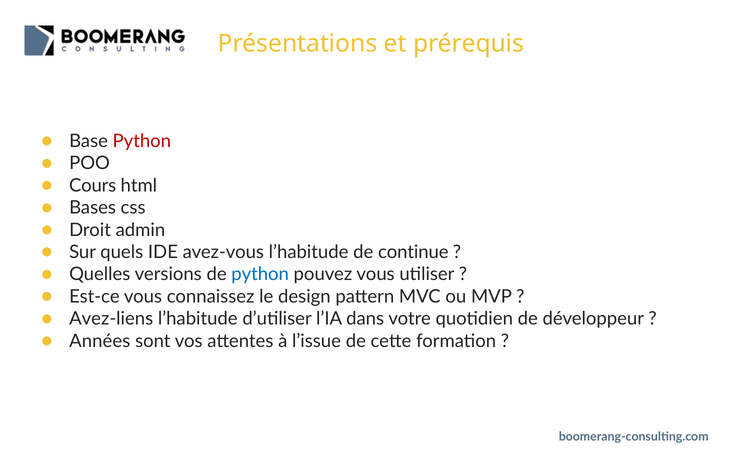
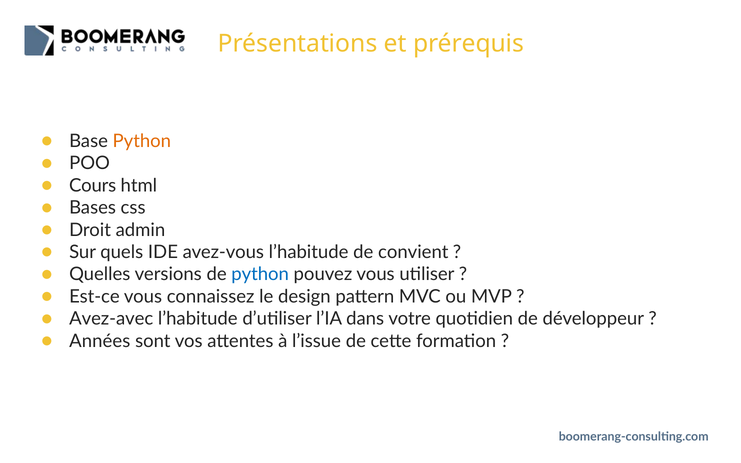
Python at (142, 141) colour: red -> orange
continue: continue -> convient
Avez-liens: Avez-liens -> Avez-avec
